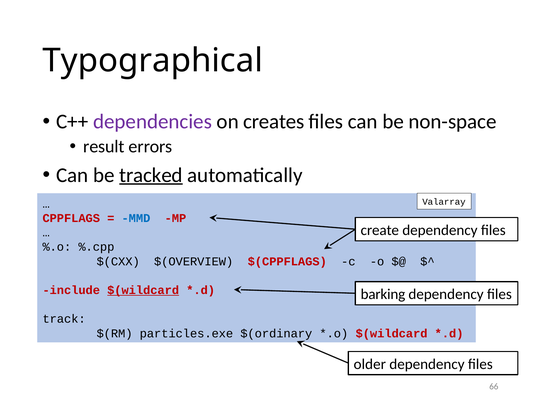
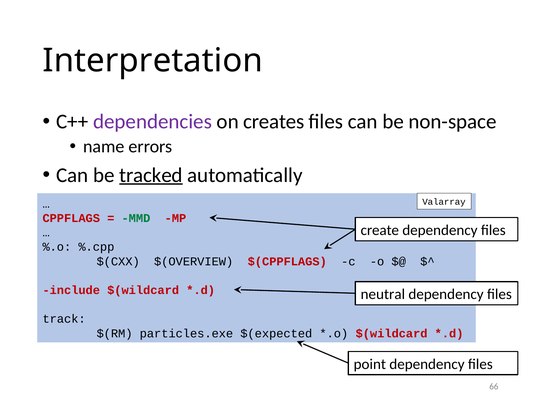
Typographical: Typographical -> Interpretation
result: result -> name
MMD colour: blue -> green
$(wildcard at (143, 291) underline: present -> none
barking: barking -> neutral
$(ordinary: $(ordinary -> $(expected
older: older -> point
